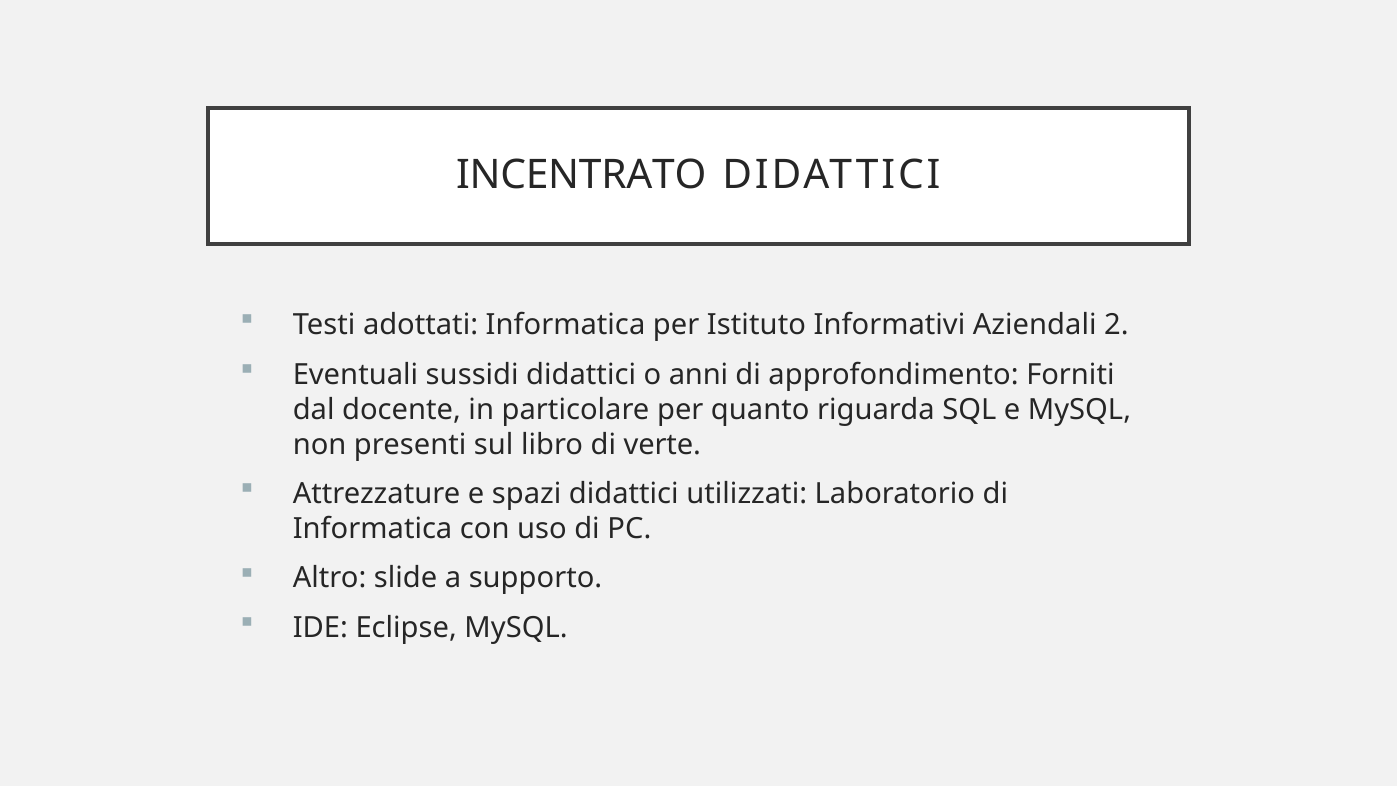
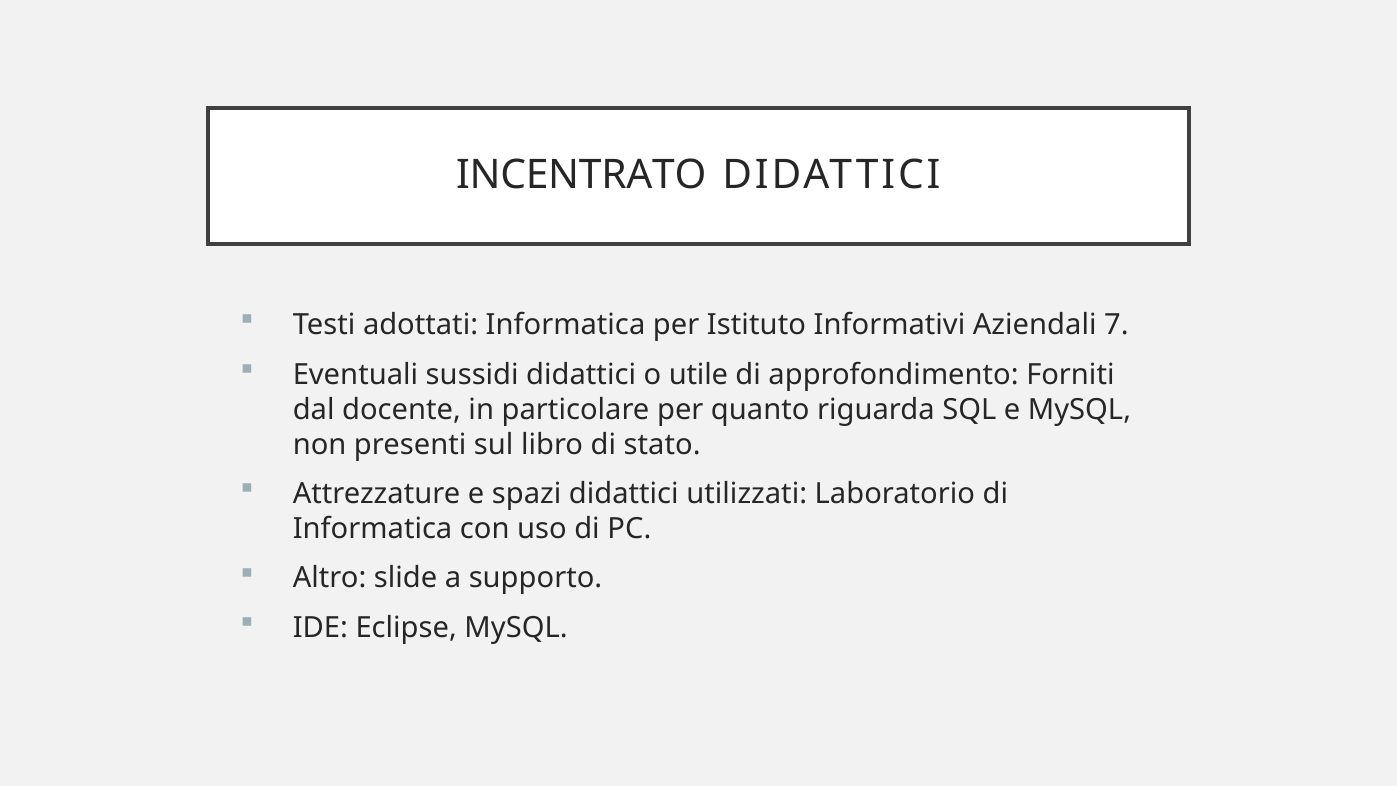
2: 2 -> 7
anni: anni -> utile
verte: verte -> stato
